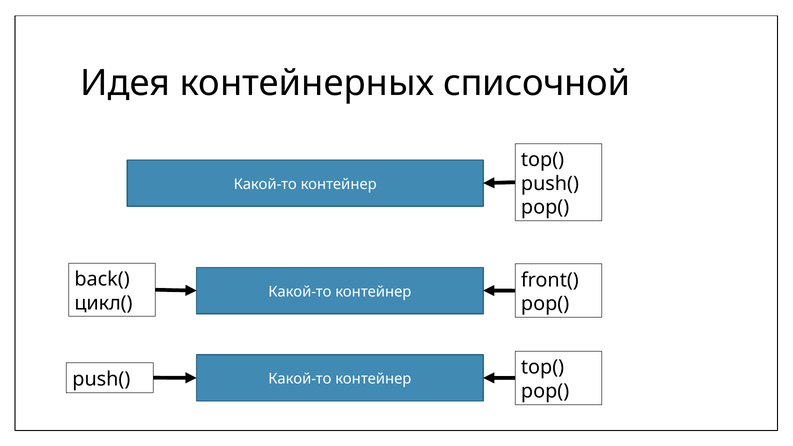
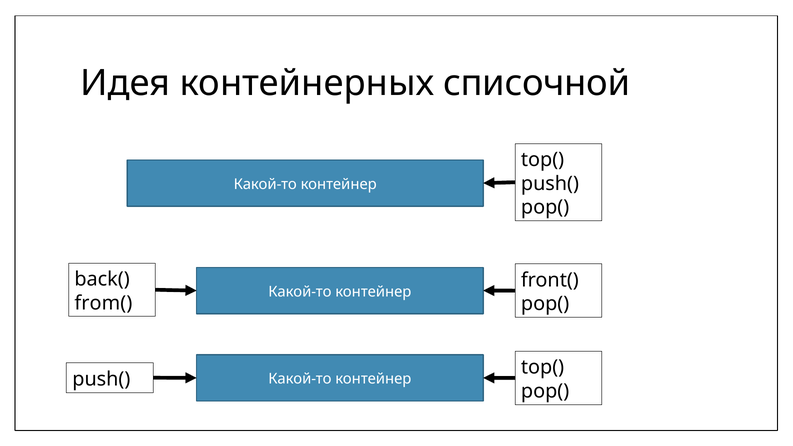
цикл(: цикл( -> from(
